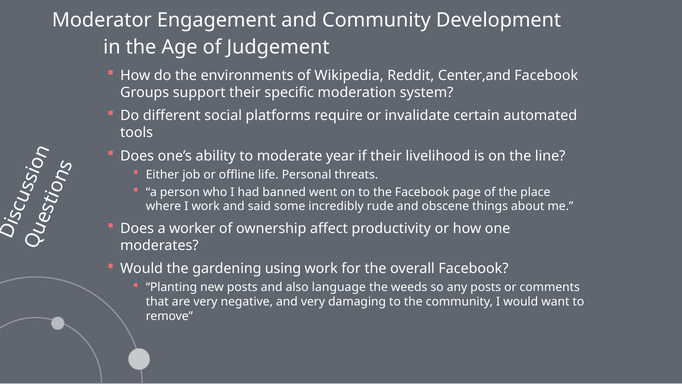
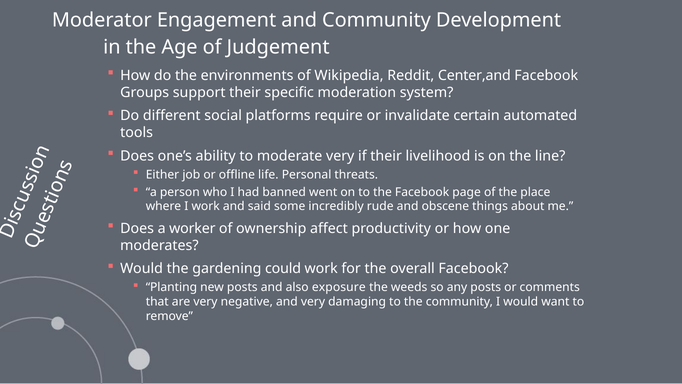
moderate year: year -> very
using: using -> could
language: language -> exposure
